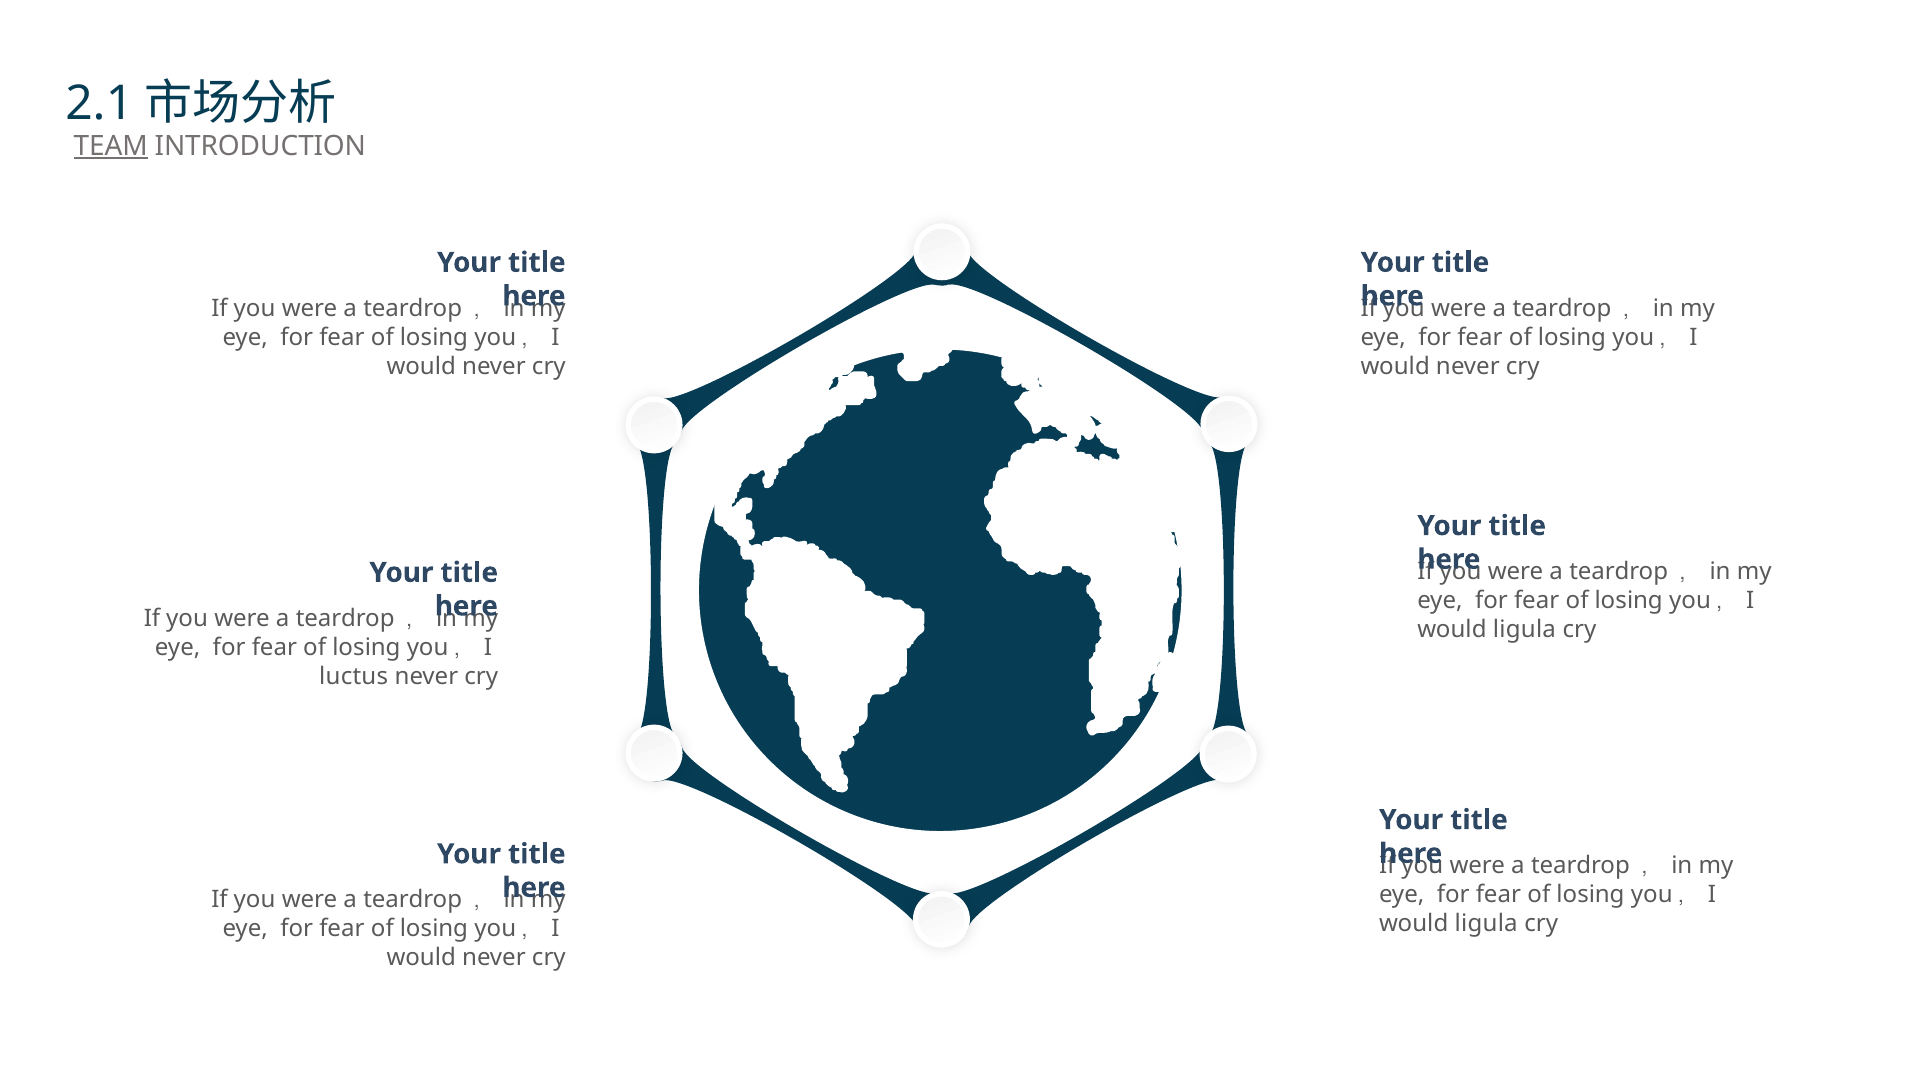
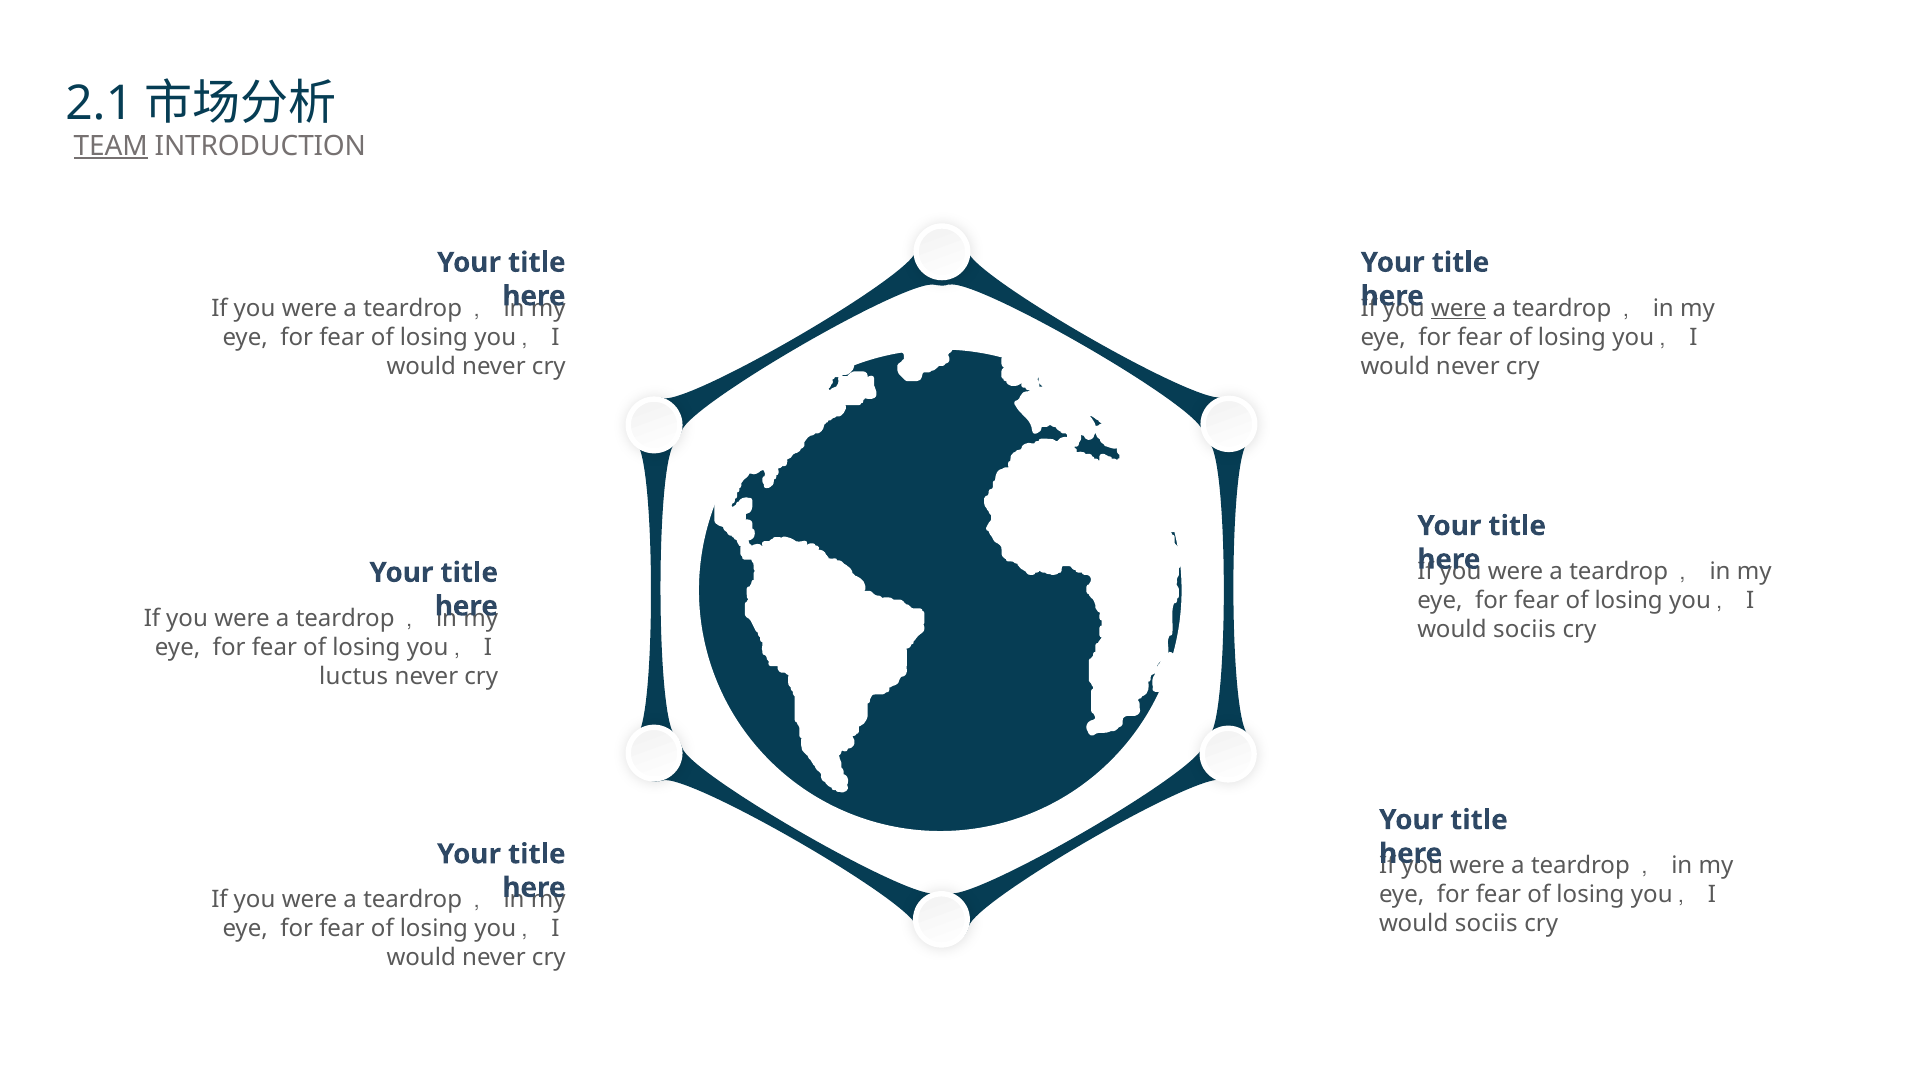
were at (1459, 309) underline: none -> present
ligula at (1524, 630): ligula -> sociis
ligula at (1486, 924): ligula -> sociis
